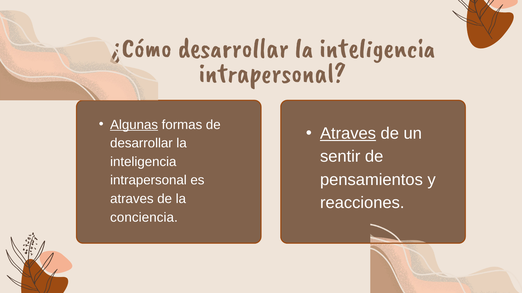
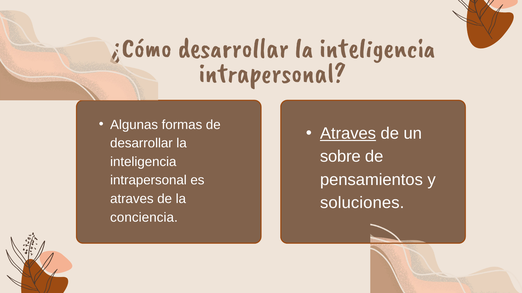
Algunas underline: present -> none
sentir: sentir -> sobre
reacciones: reacciones -> soluciones
